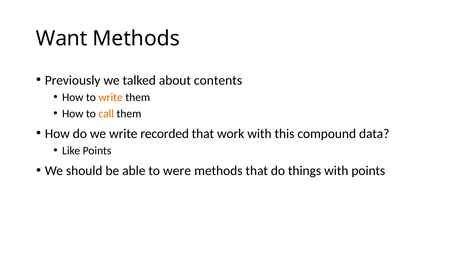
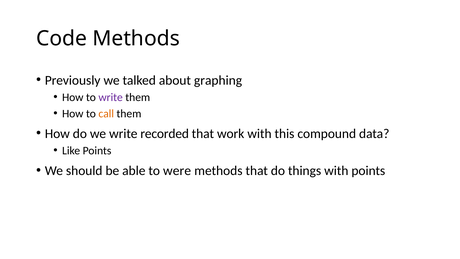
Want: Want -> Code
contents: contents -> graphing
write at (111, 97) colour: orange -> purple
